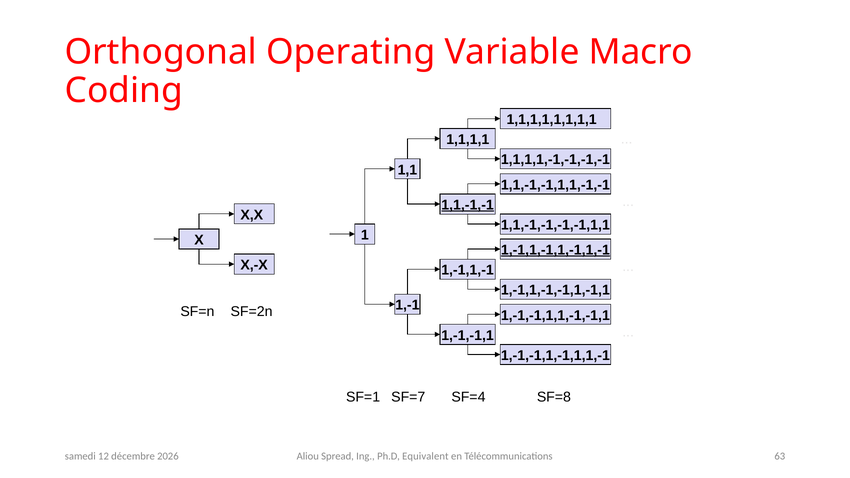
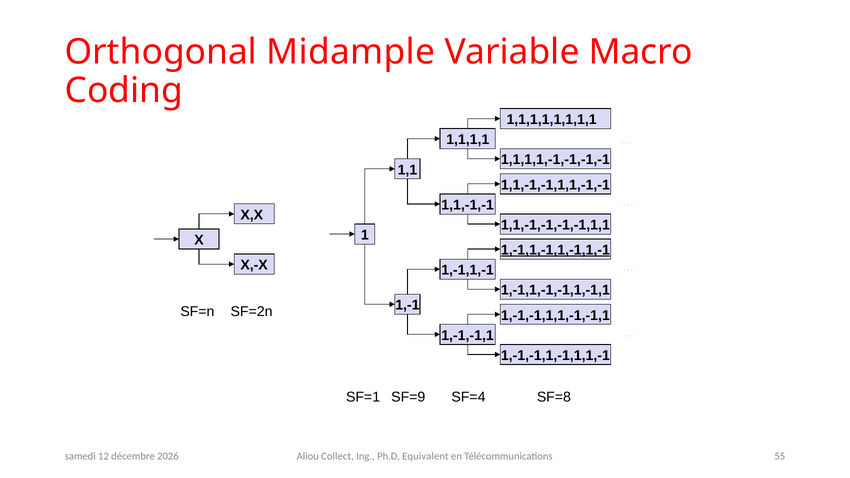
Operating: Operating -> Midample
1,1,-1,-1 underline: present -> none
SF=7: SF=7 -> SF=9
Spread: Spread -> Collect
63: 63 -> 55
